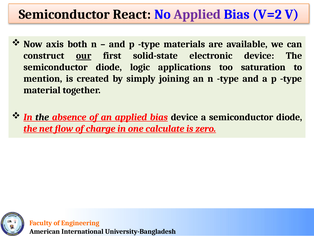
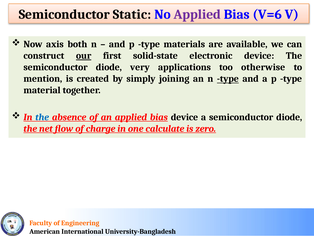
React: React -> Static
V=2: V=2 -> V=6
logic: logic -> very
saturation: saturation -> otherwise
type at (228, 79) underline: none -> present
the at (42, 117) colour: black -> blue
